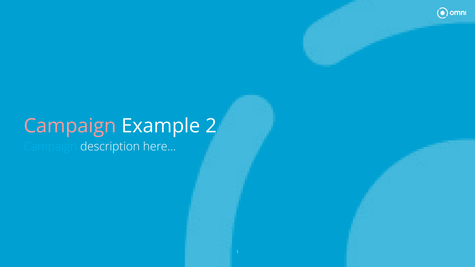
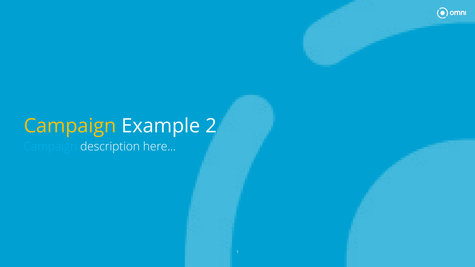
Campaign at (70, 126) colour: pink -> yellow
